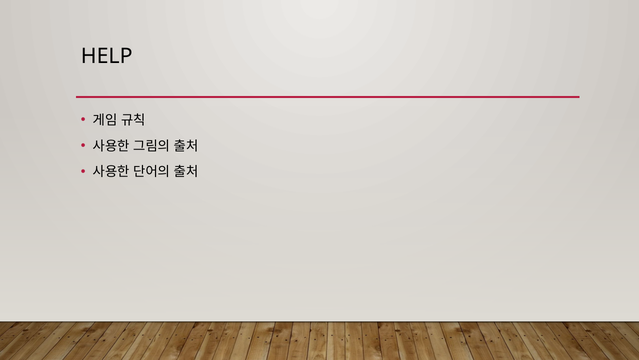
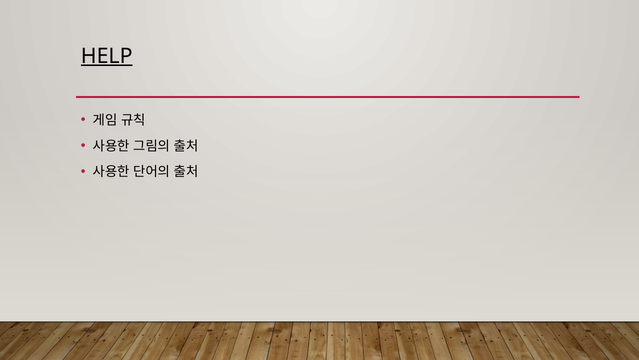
HELP underline: none -> present
